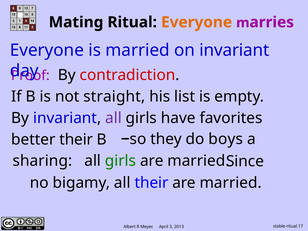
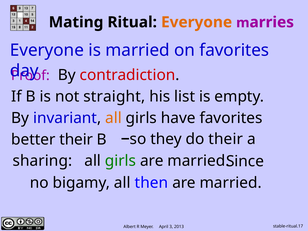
on invariant: invariant -> favorites
all at (113, 118) colour: purple -> orange
do boys: boys -> their
all their: their -> then
